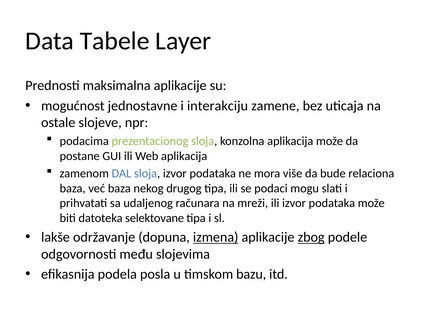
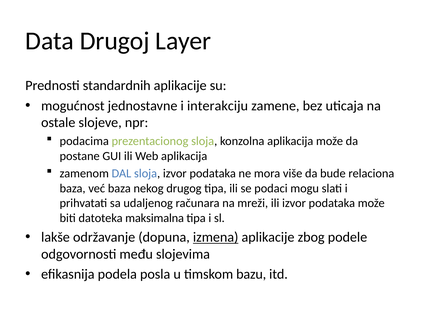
Tabele: Tabele -> Drugoj
maksimalna: maksimalna -> standardnih
selektovane: selektovane -> maksimalna
zbog underline: present -> none
